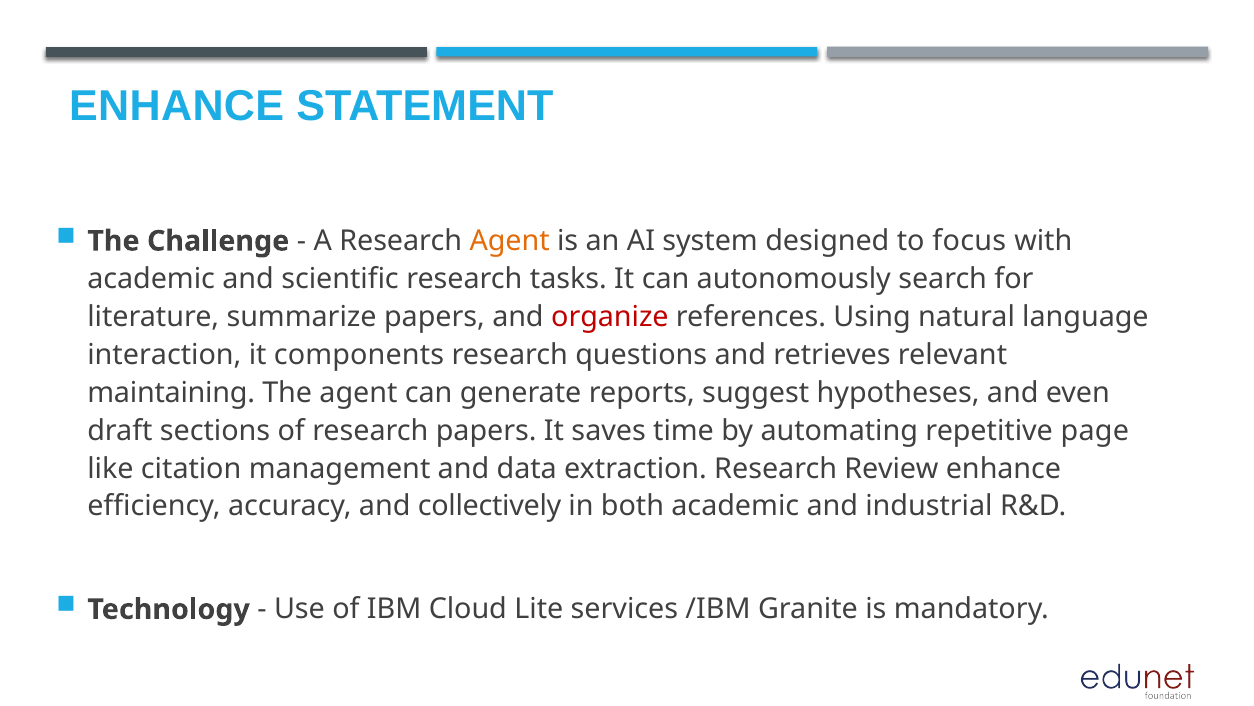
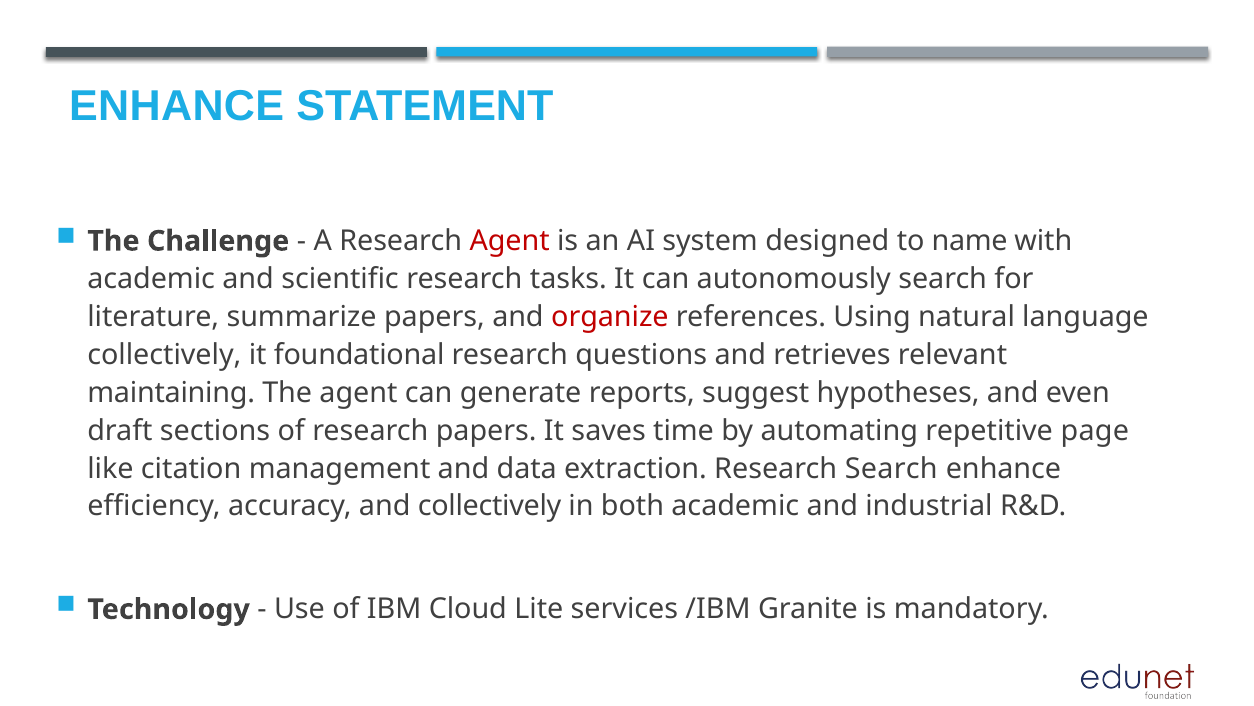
Agent at (510, 241) colour: orange -> red
focus: focus -> name
interaction at (164, 354): interaction -> collectively
components: components -> foundational
Research Review: Review -> Search
